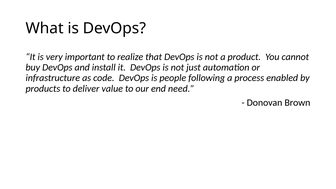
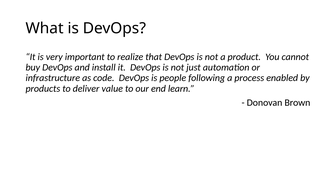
need: need -> learn
